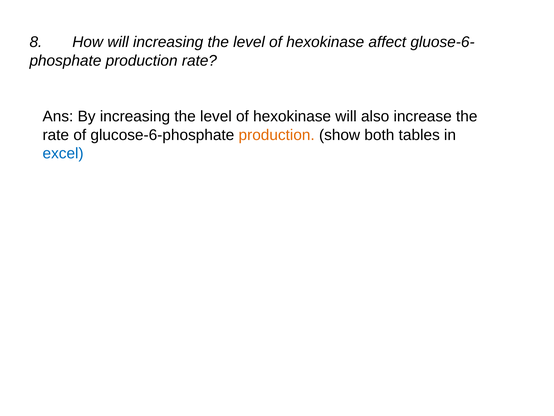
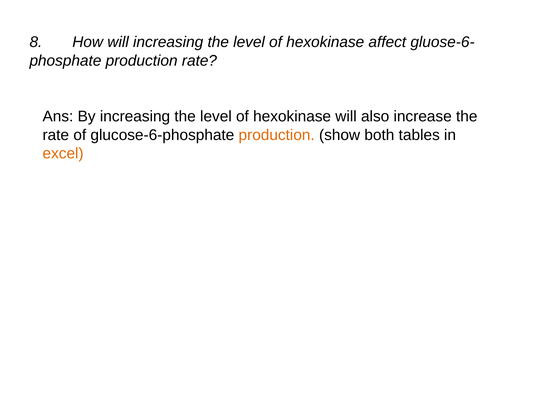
excel colour: blue -> orange
